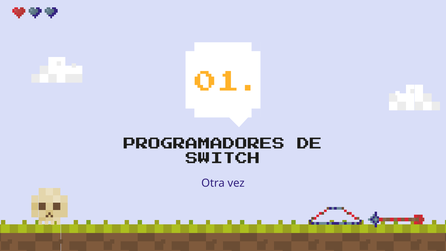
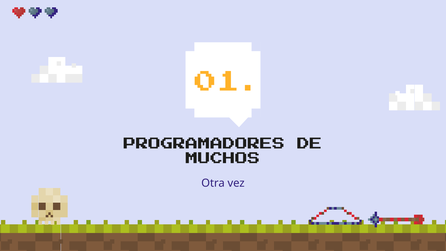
SWITCH: SWITCH -> MUCHOS
